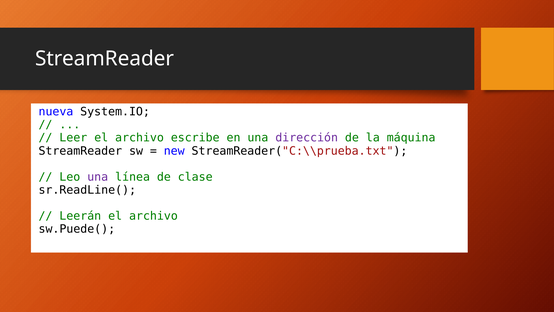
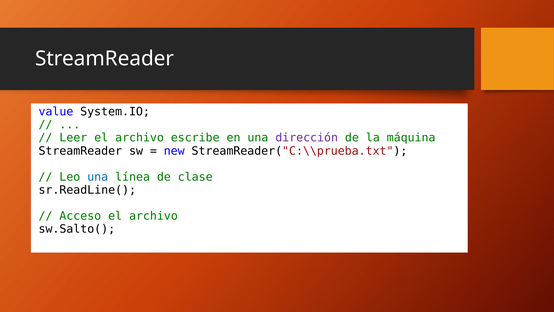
nueva: nueva -> value
una at (98, 177) colour: purple -> blue
Leerán: Leerán -> Acceso
sw.Puede(: sw.Puede( -> sw.Salto(
